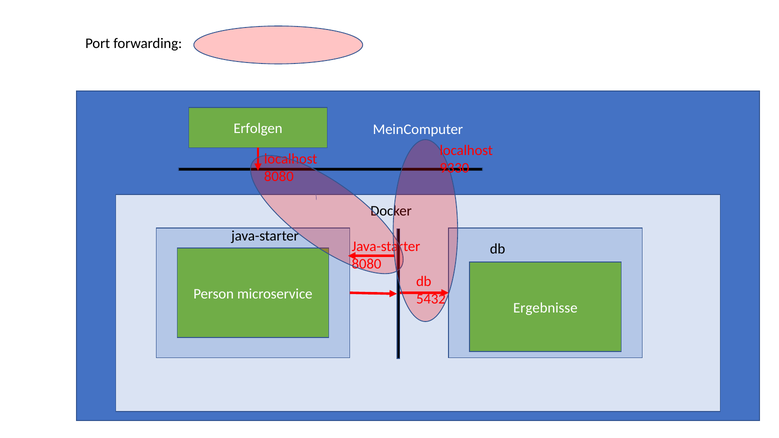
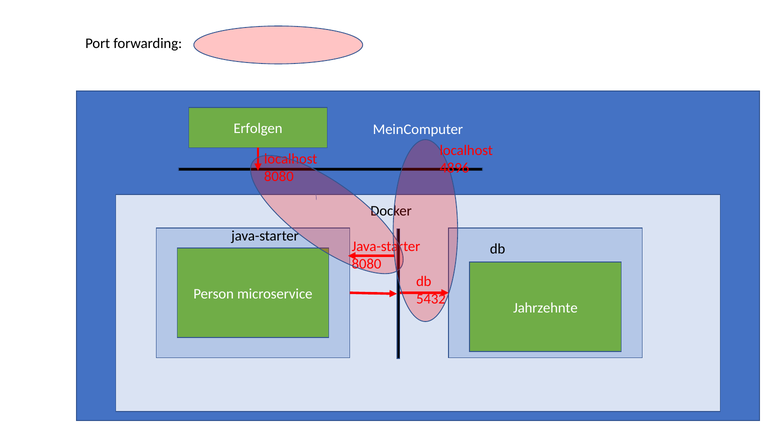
9330: 9330 -> 4896
Ergebnisse: Ergebnisse -> Jahrzehnte
